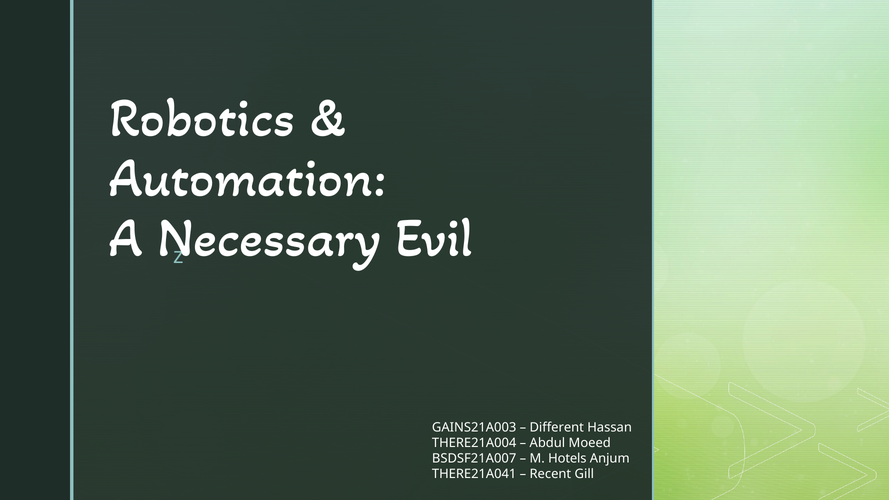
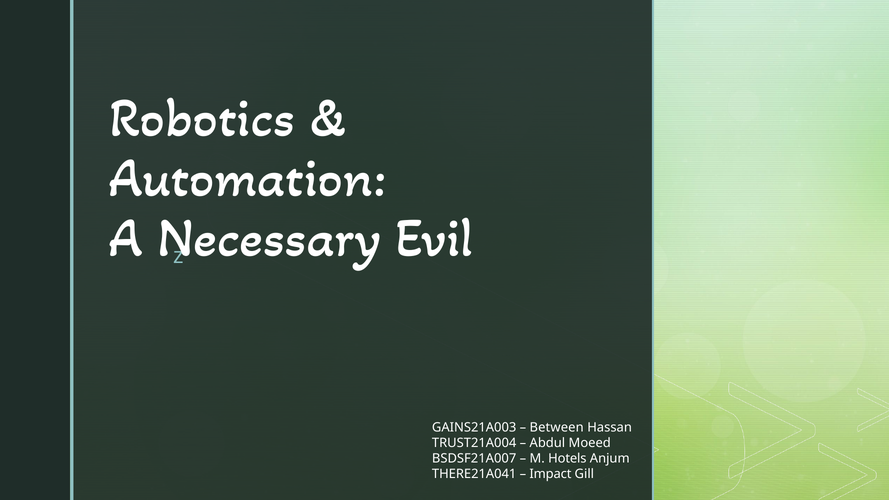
Different: Different -> Between
THERE21A004: THERE21A004 -> TRUST21A004
Recent: Recent -> Impact
